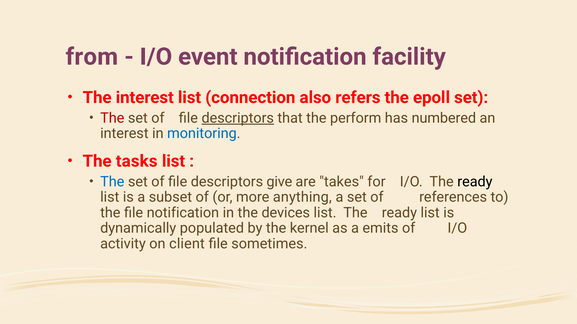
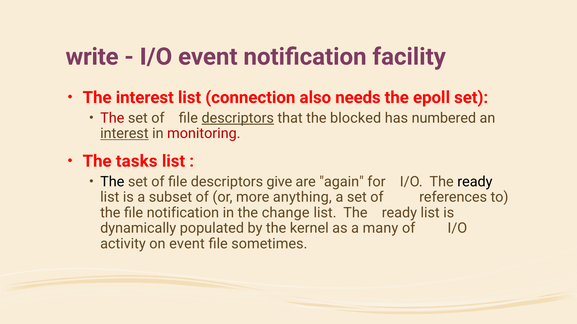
from: from -> write
refers: refers -> needs
perform: perform -> blocked
interest at (124, 134) underline: none -> present
monitoring colour: blue -> red
The at (112, 182) colour: blue -> black
takes: takes -> again
devices: devices -> change
emits: emits -> many
on client: client -> event
